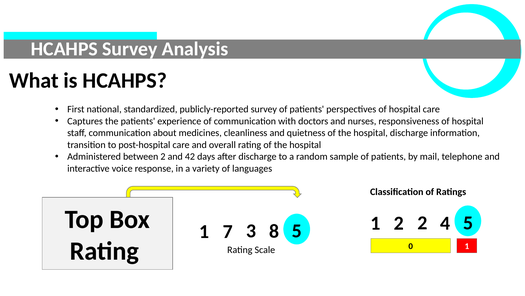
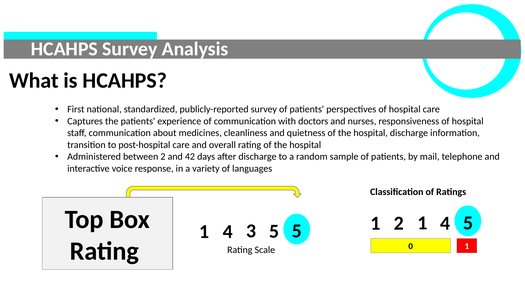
2 2: 2 -> 1
7 at (228, 231): 7 -> 4
3 8: 8 -> 5
